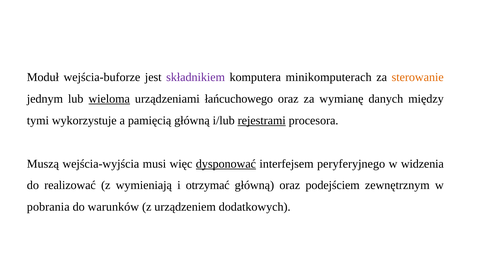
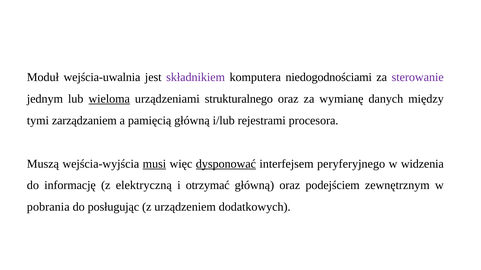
wejścia-buforze: wejścia-buforze -> wejścia-uwalnia
minikomputerach: minikomputerach -> niedogodnościami
sterowanie colour: orange -> purple
łańcuchowego: łańcuchowego -> strukturalnego
wykorzystuje: wykorzystuje -> zarządzaniem
rejestrami underline: present -> none
musi underline: none -> present
realizować: realizować -> informację
wymieniają: wymieniają -> elektryczną
warunków: warunków -> posługując
